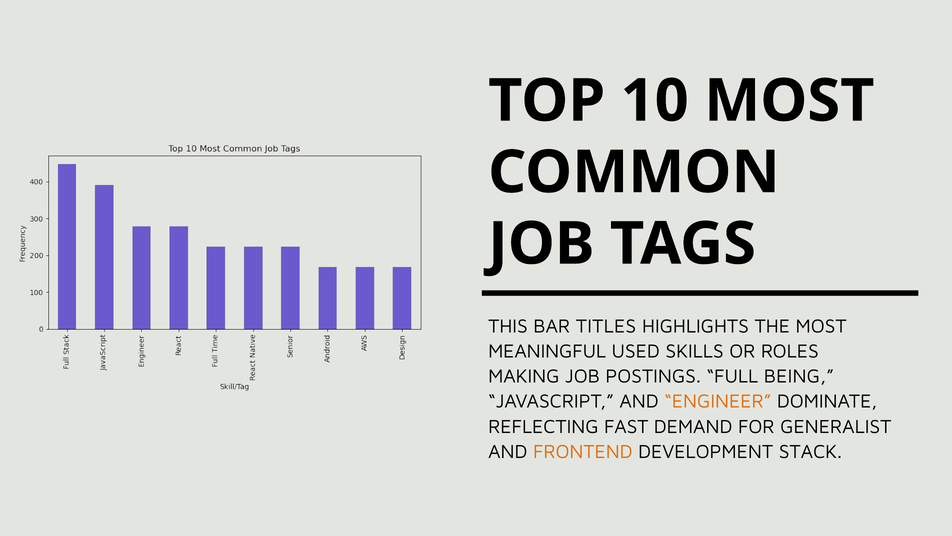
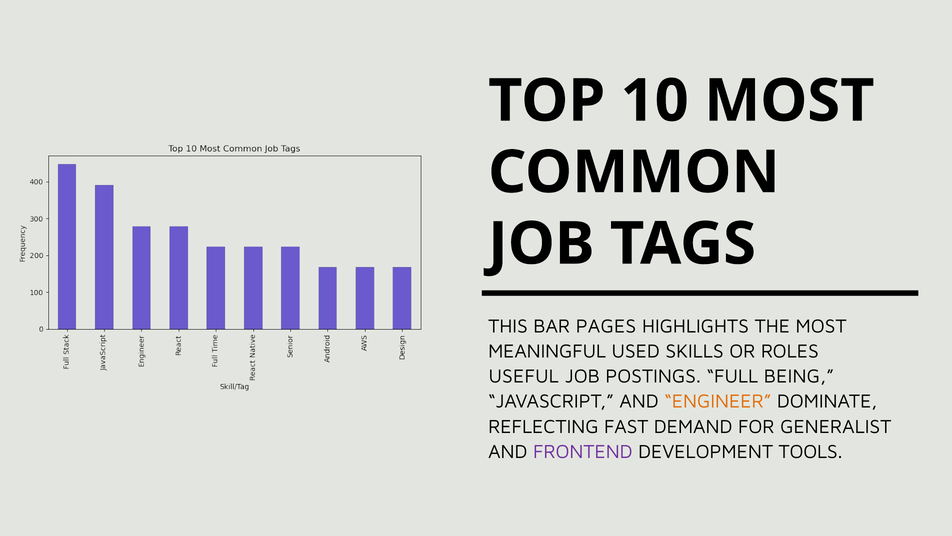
TITLES: TITLES -> PAGES
MAKING: MAKING -> USEFUL
FRONTEND colour: orange -> purple
STACK: STACK -> TOOLS
